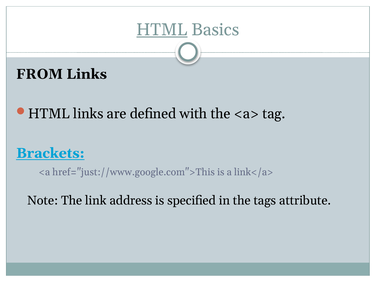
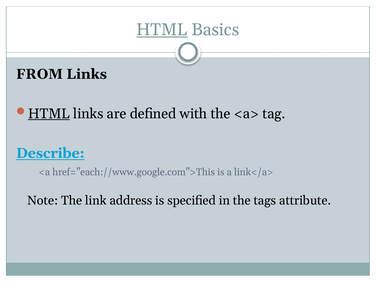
HTML at (49, 114) underline: none -> present
Brackets: Brackets -> Describe
href="just://www.google.com">This: href="just://www.google.com">This -> href="each://www.google.com">This
